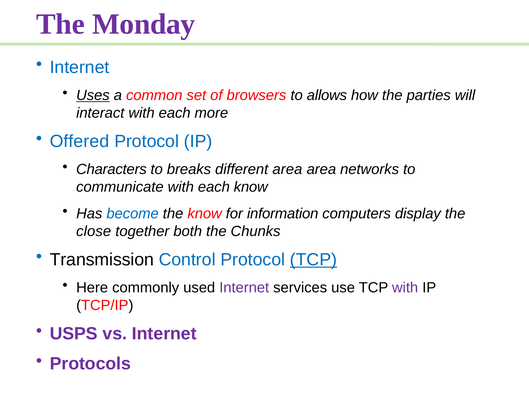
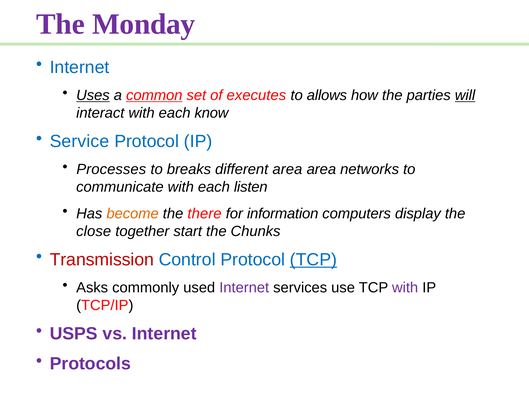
common underline: none -> present
browsers: browsers -> executes
will underline: none -> present
more: more -> know
Offered: Offered -> Service
Characters: Characters -> Processes
each know: know -> listen
become colour: blue -> orange
the know: know -> there
both: both -> start
Transmission colour: black -> red
Here: Here -> Asks
